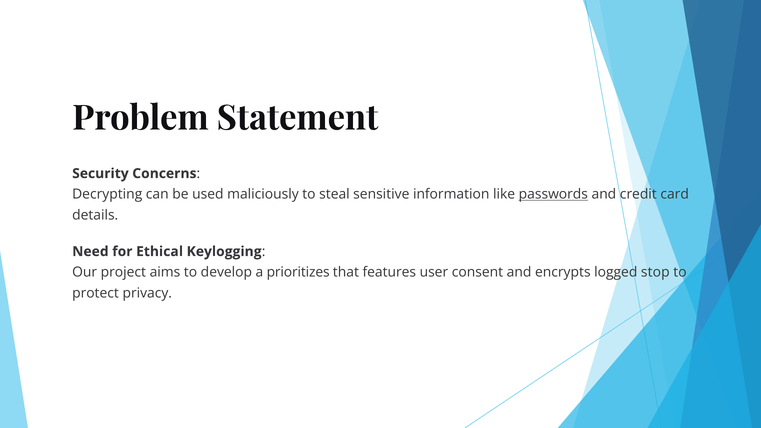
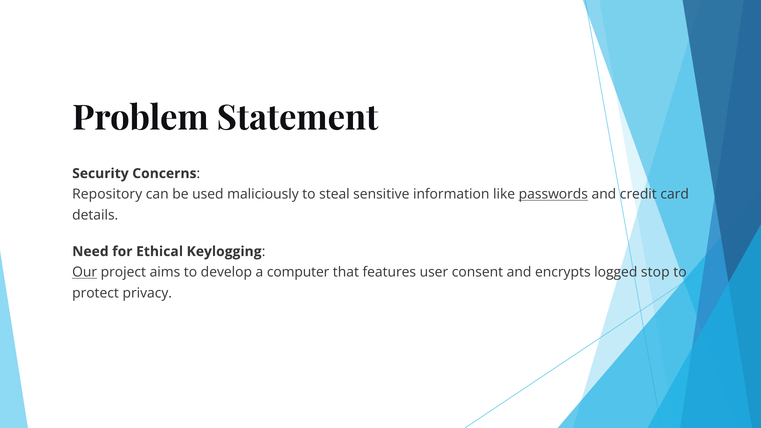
Decrypting: Decrypting -> Repository
Our underline: none -> present
prioritizes: prioritizes -> computer
